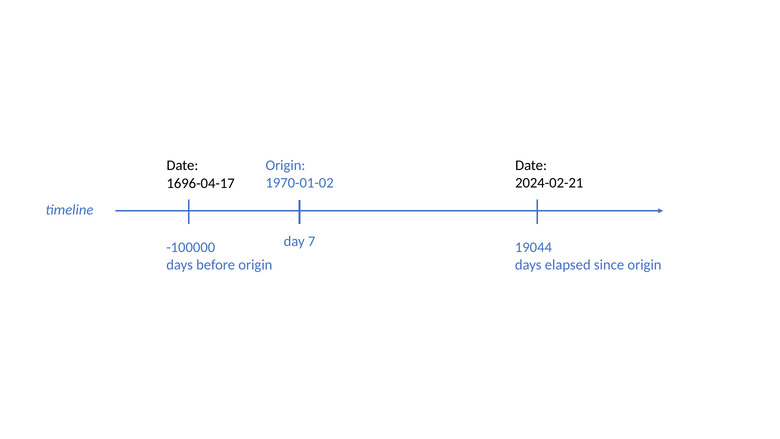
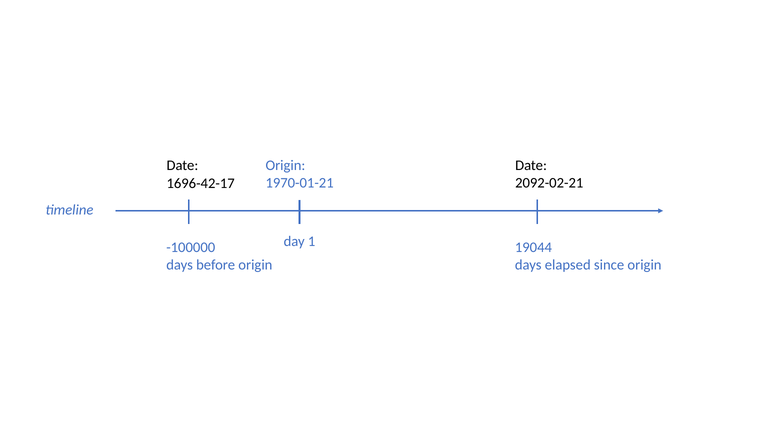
1970-01-02: 1970-01-02 -> 1970-01-21
2024-02-21: 2024-02-21 -> 2092-02-21
1696-04-17: 1696-04-17 -> 1696-42-17
7: 7 -> 1
